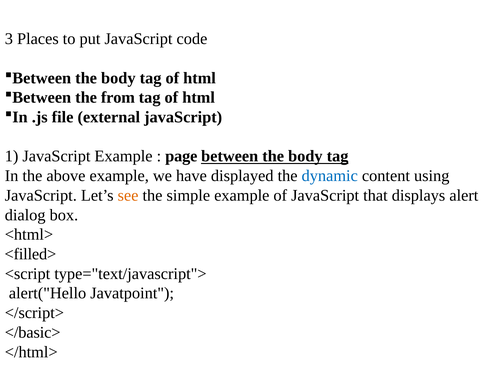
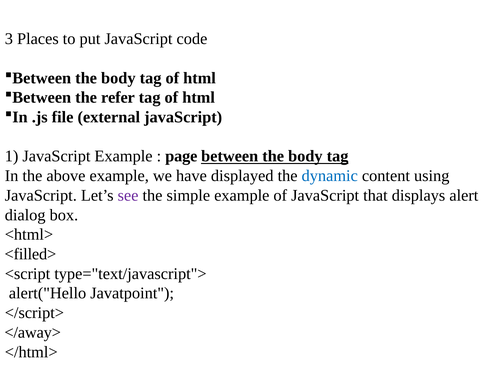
from: from -> refer
see colour: orange -> purple
</basic>: </basic> -> </away>
